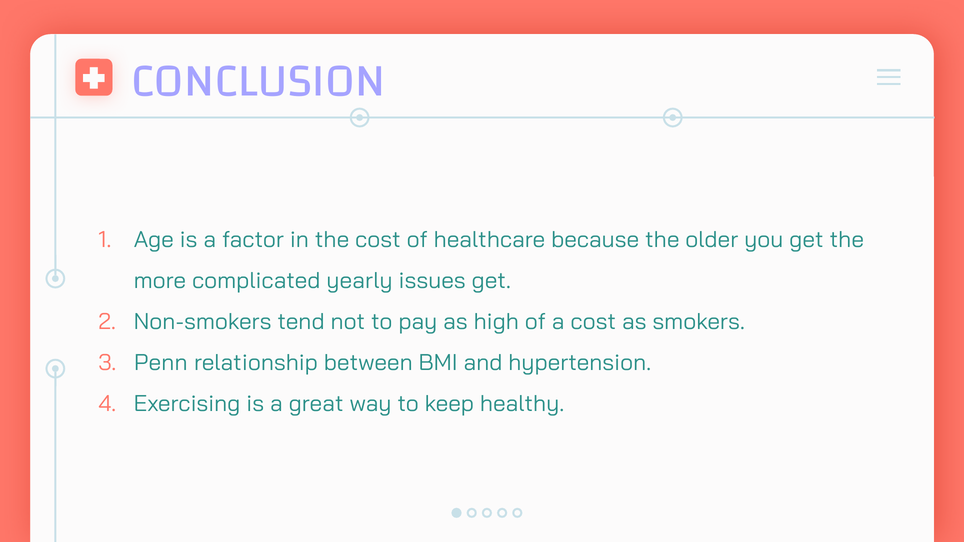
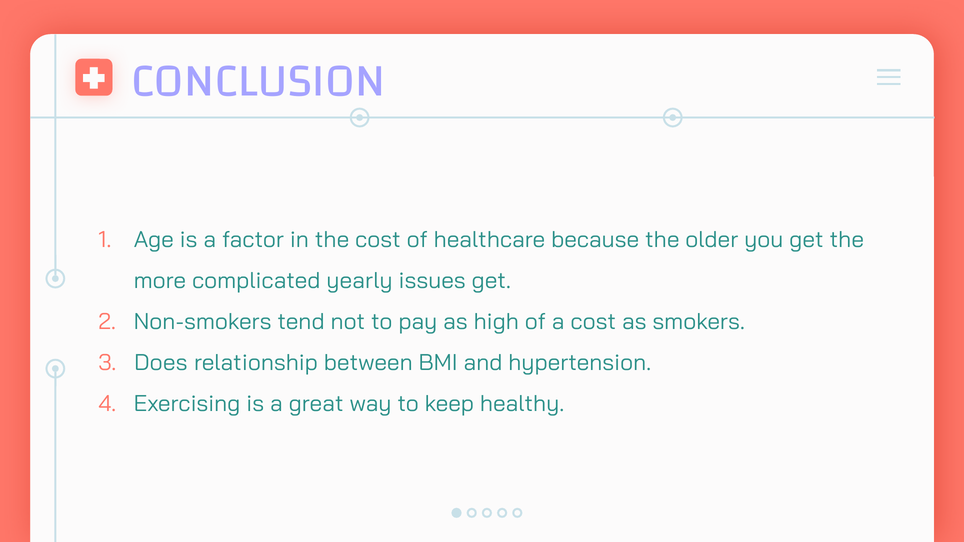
Penn: Penn -> Does
